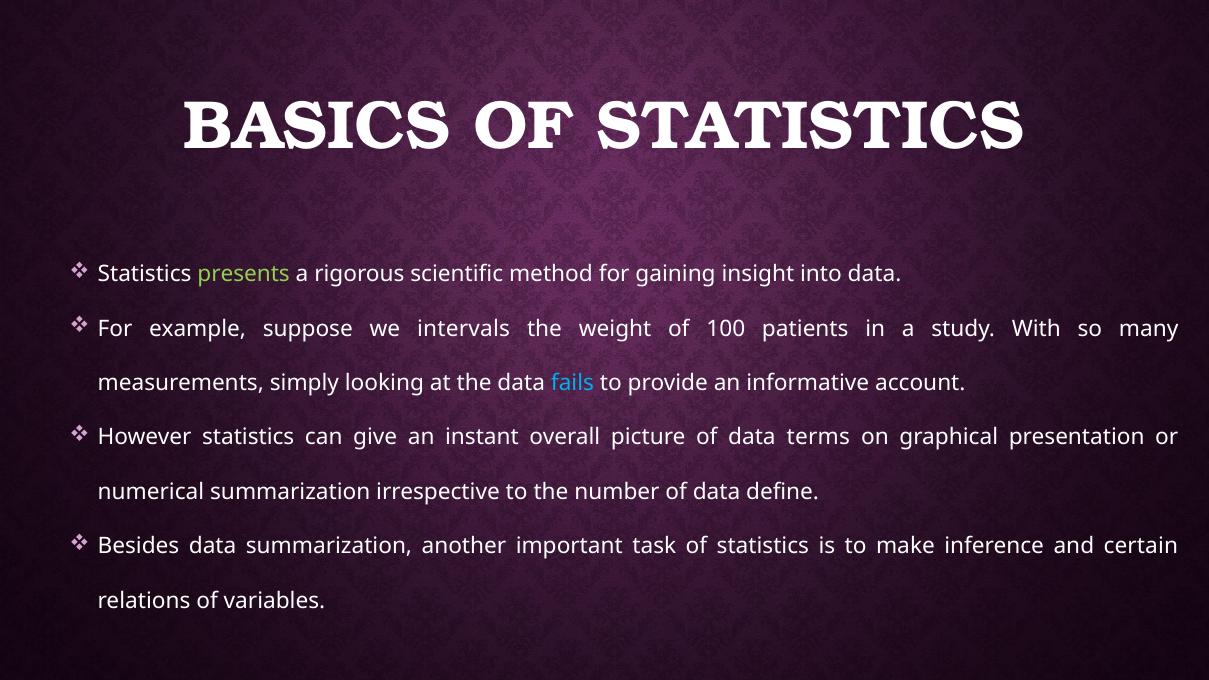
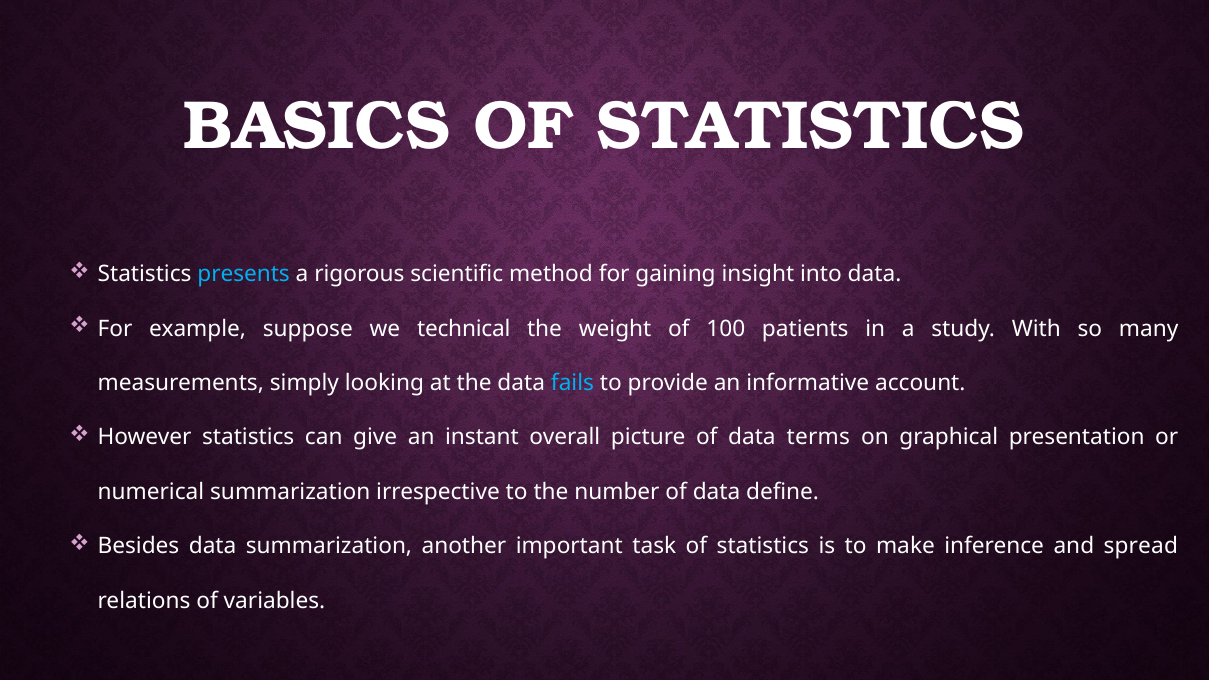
presents colour: light green -> light blue
intervals: intervals -> technical
certain: certain -> spread
